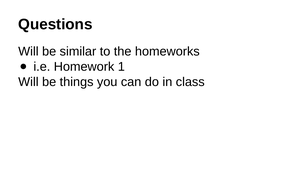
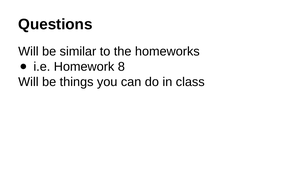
1: 1 -> 8
